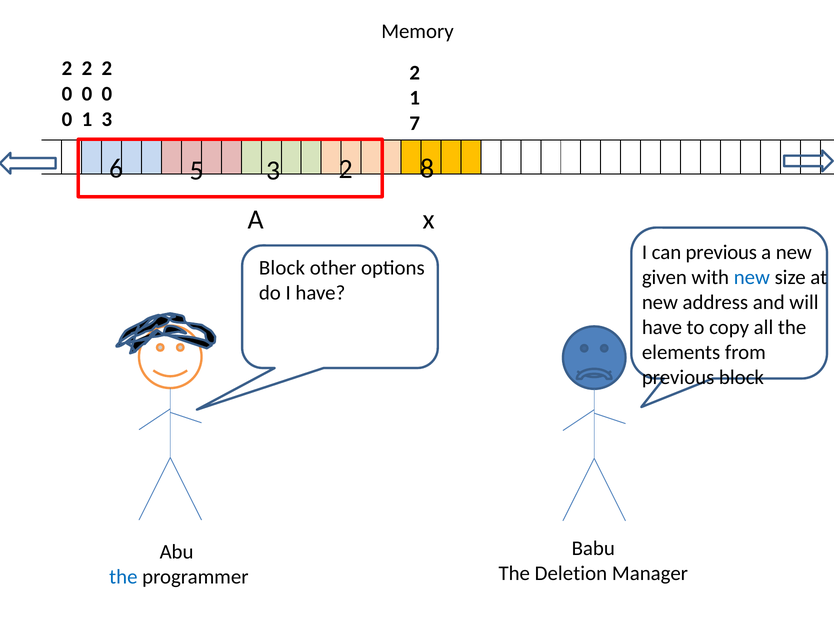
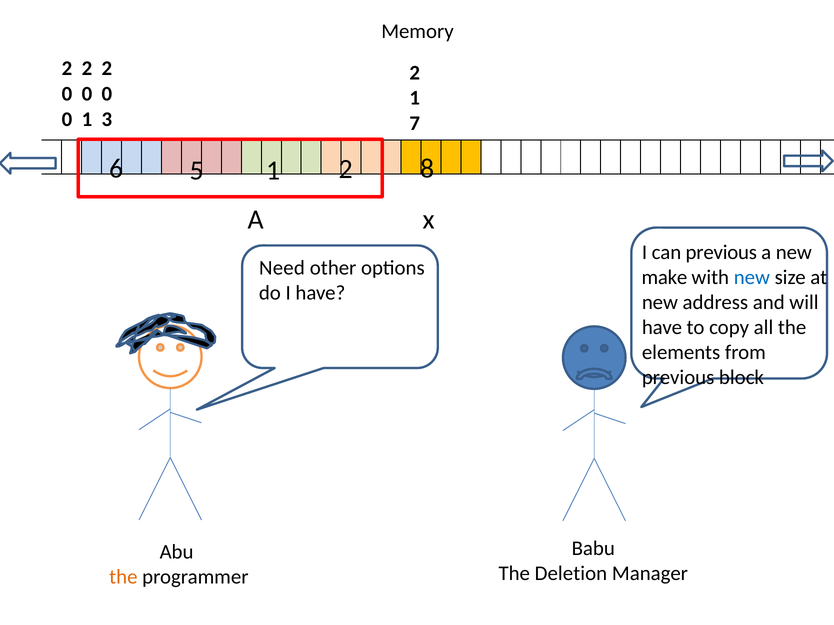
5 3: 3 -> 1
Block at (282, 268): Block -> Need
given: given -> make
the at (123, 577) colour: blue -> orange
